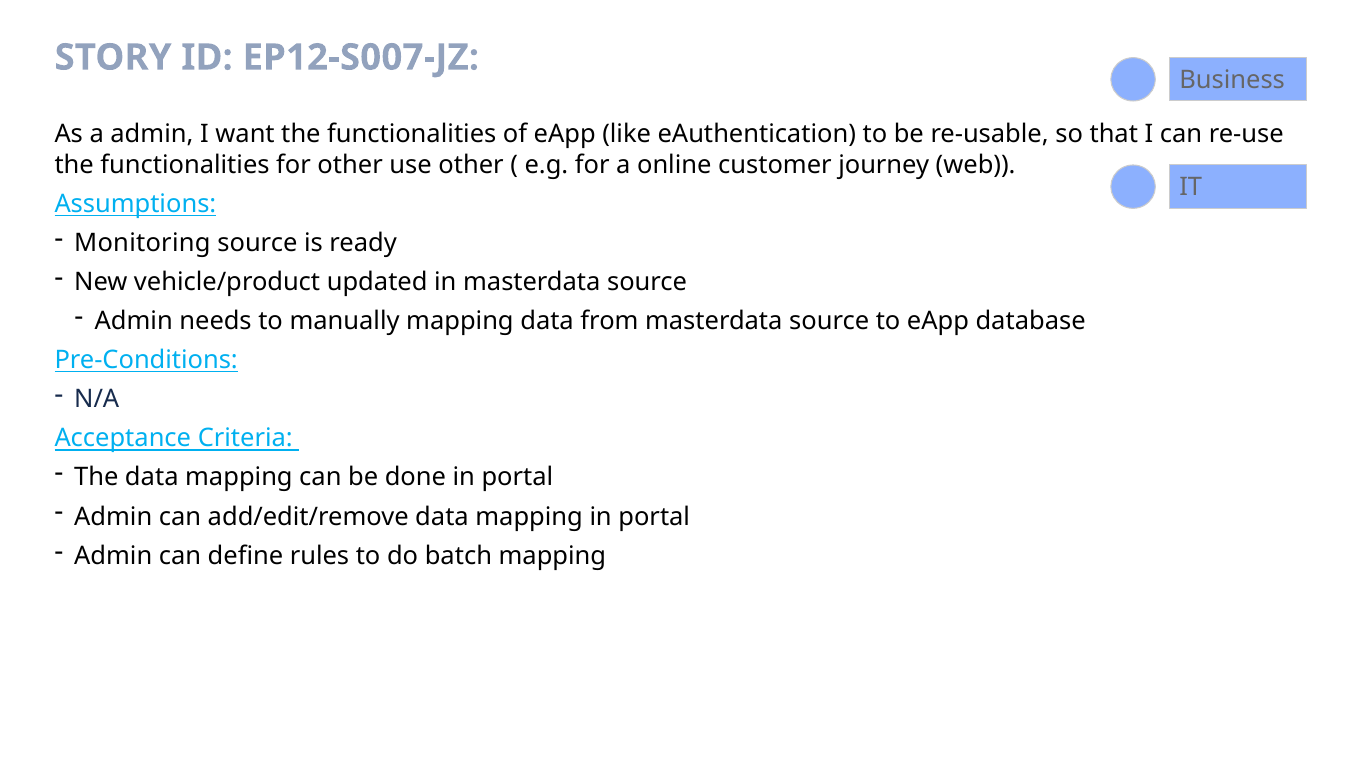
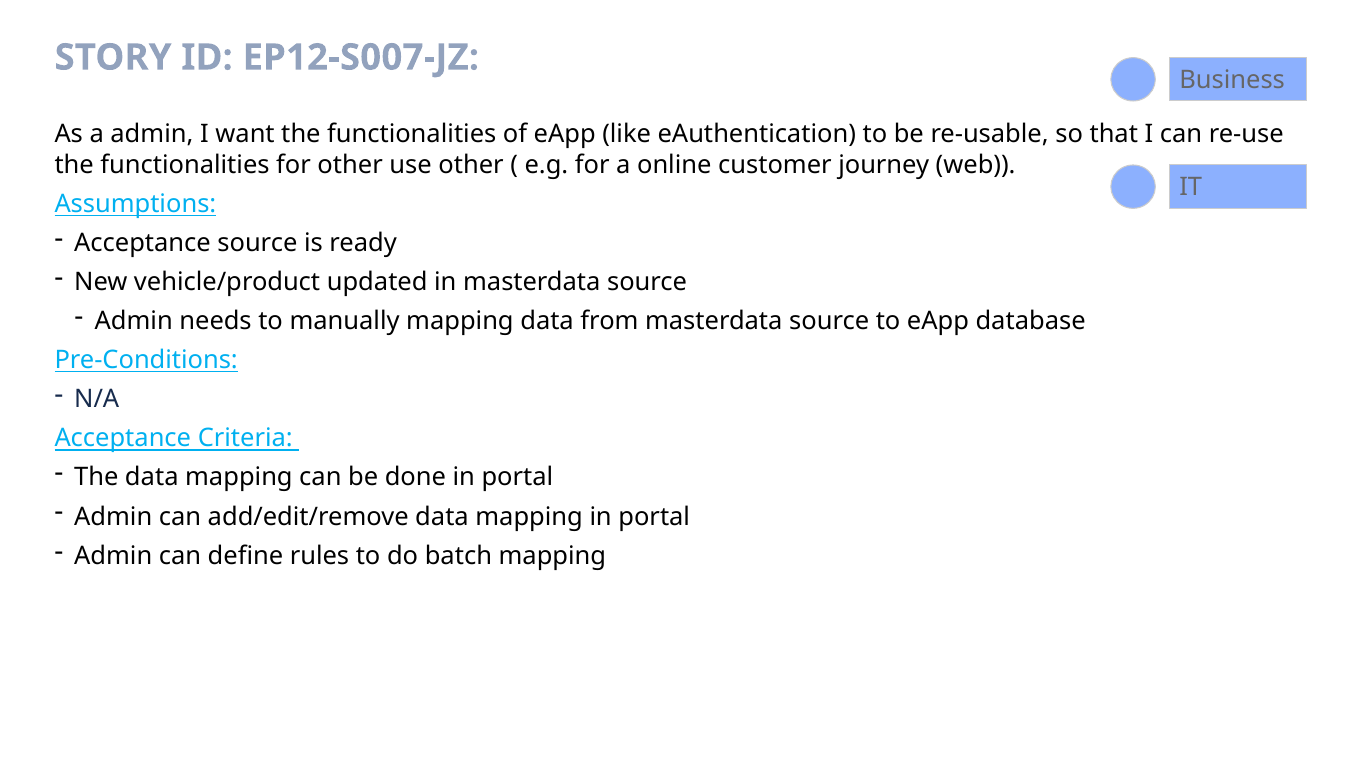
Monitoring at (142, 243): Monitoring -> Acceptance
